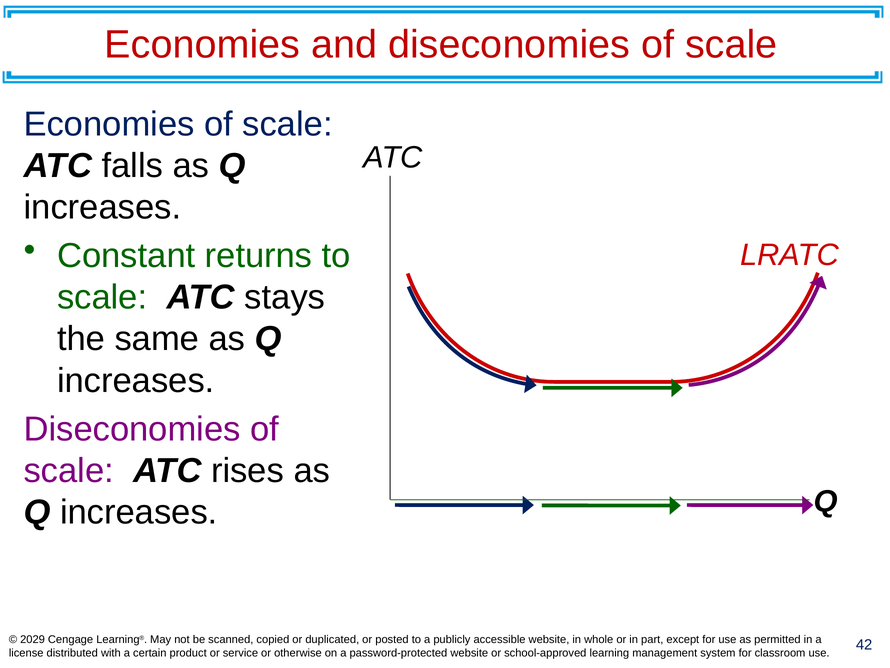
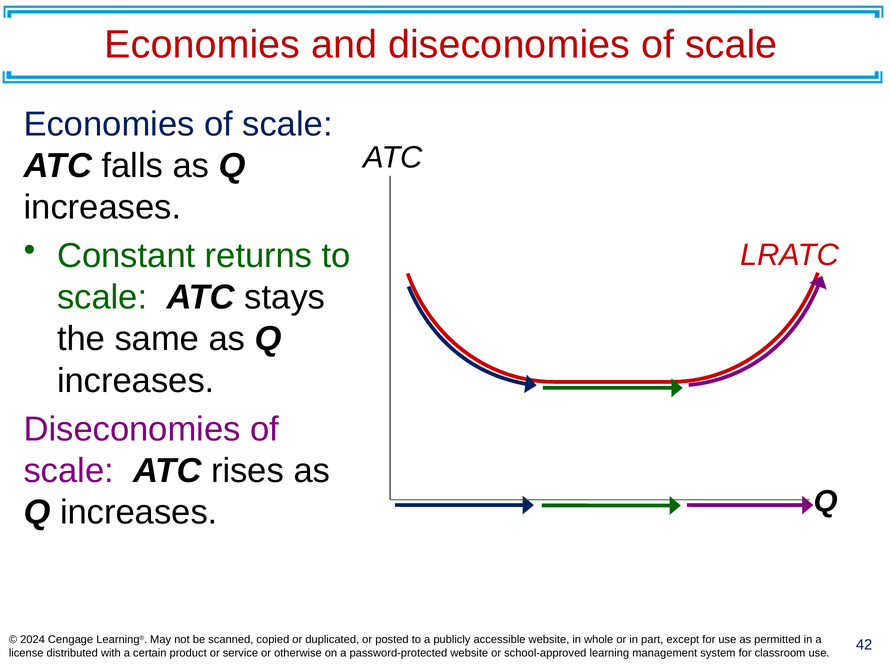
2029: 2029 -> 2024
